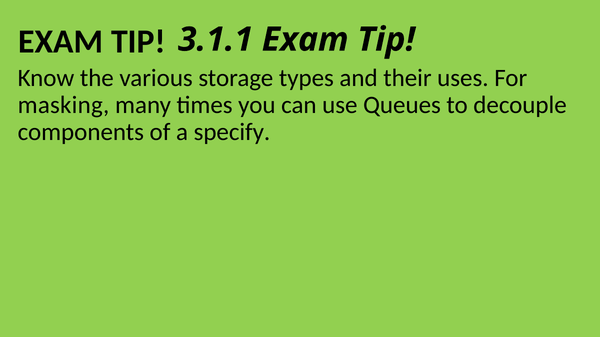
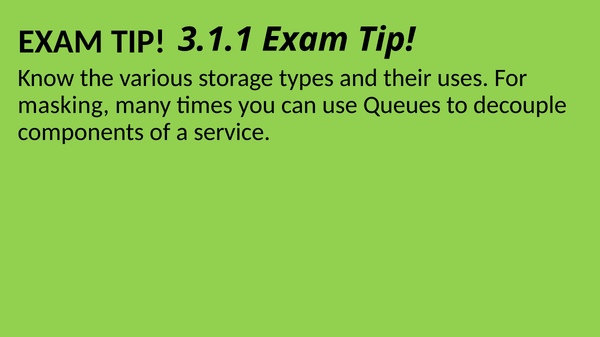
specify: specify -> service
